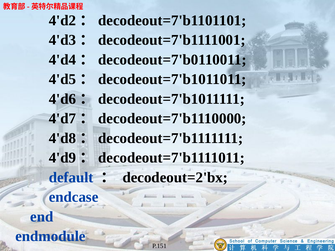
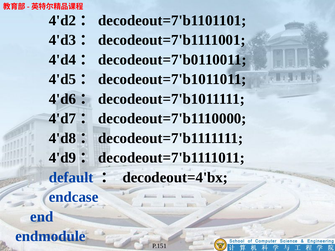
decodeout=2'bx: decodeout=2'bx -> decodeout=4'bx
